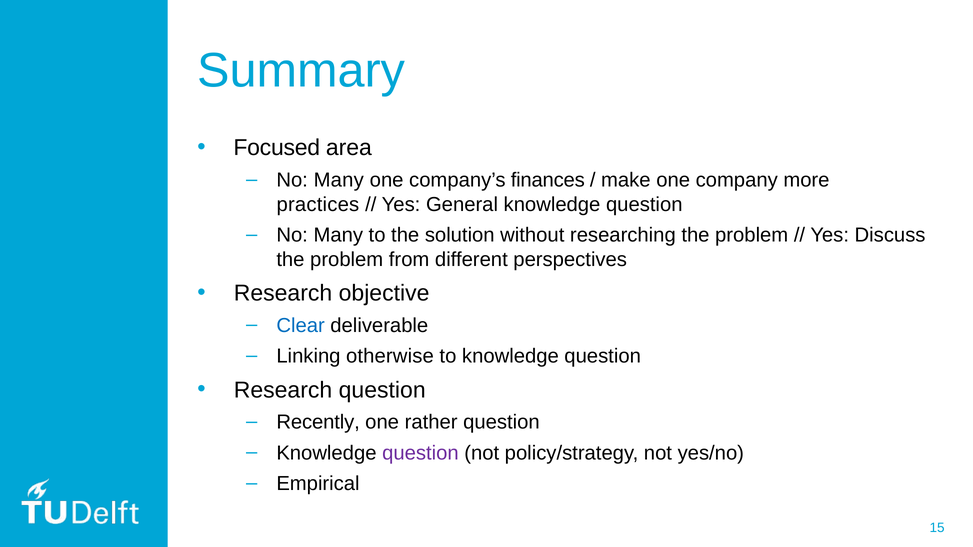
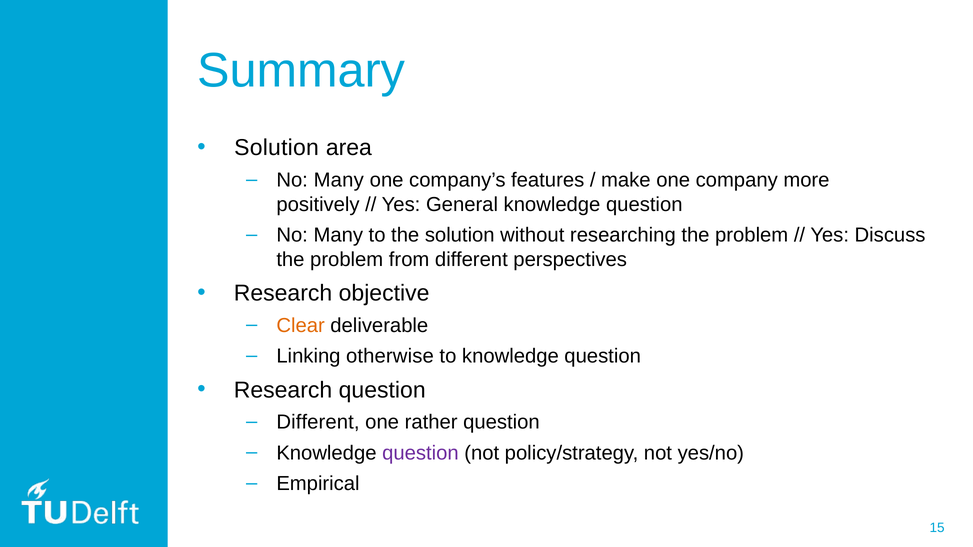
Focused at (277, 148): Focused -> Solution
finances: finances -> features
practices: practices -> positively
Clear colour: blue -> orange
Recently at (318, 422): Recently -> Different
